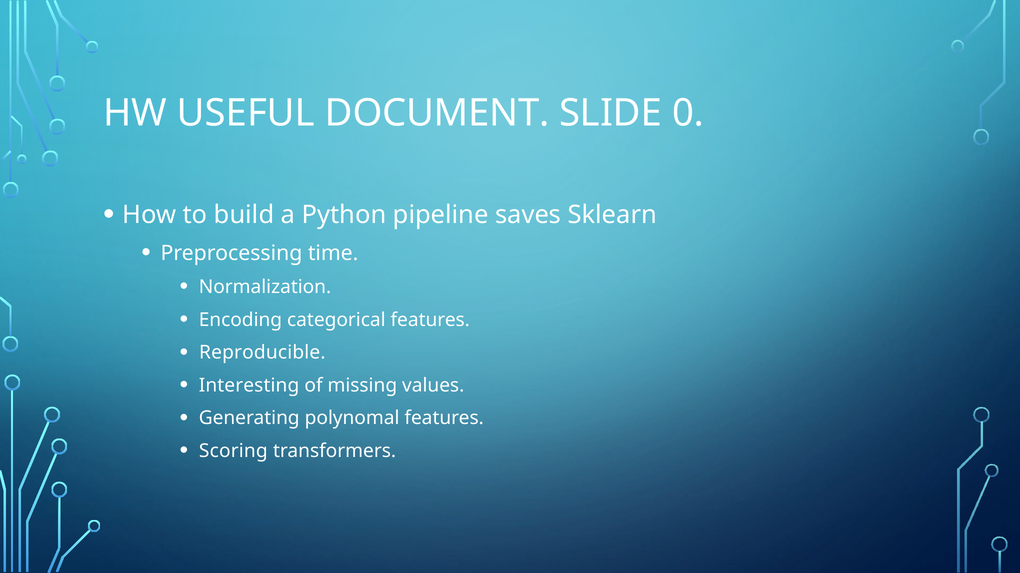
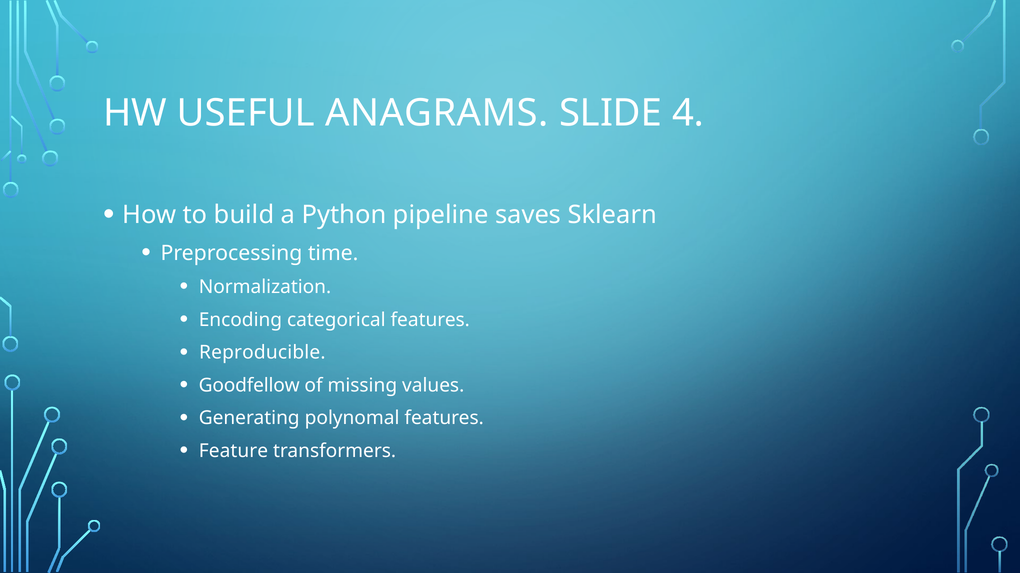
DOCUMENT: DOCUMENT -> ANAGRAMS
0: 0 -> 4
Interesting: Interesting -> Goodfellow
Scoring: Scoring -> Feature
